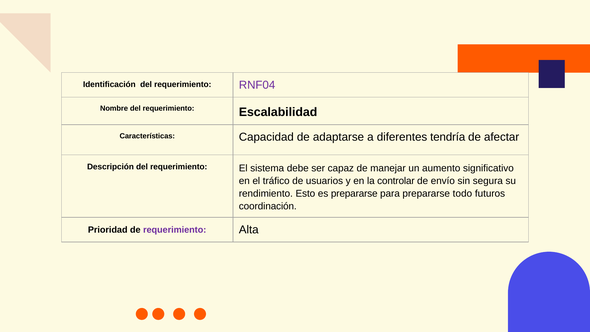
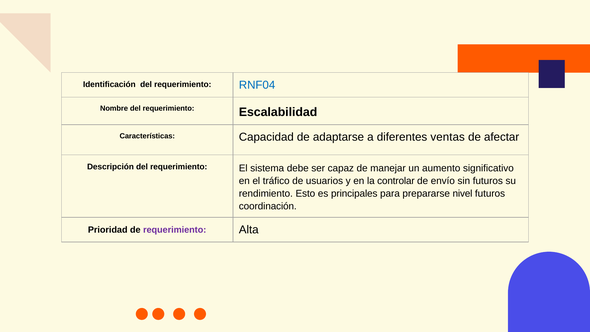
RNF04 colour: purple -> blue
tendría: tendría -> ventas
sin segura: segura -> futuros
es prepararse: prepararse -> principales
todo: todo -> nivel
